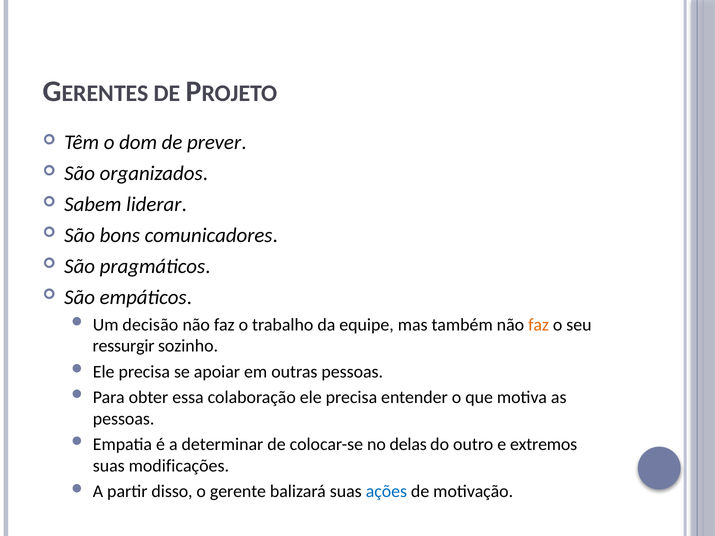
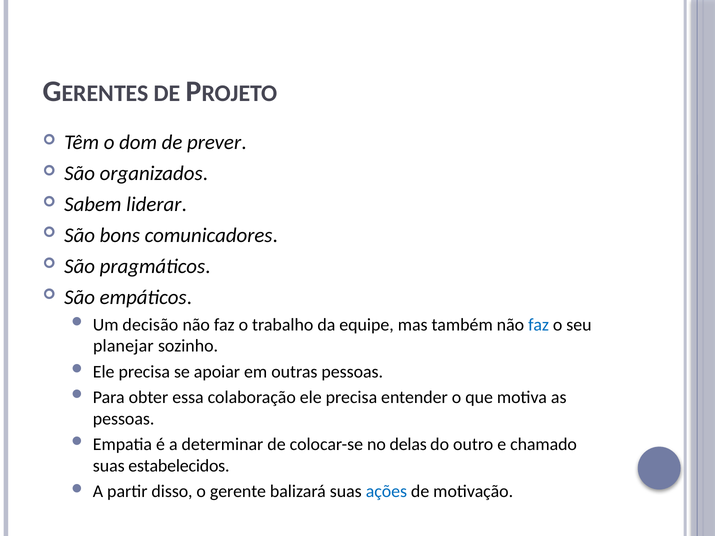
faz at (539, 325) colour: orange -> blue
ressurgir: ressurgir -> planejar
extremos: extremos -> chamado
modificações: modificações -> estabelecidos
